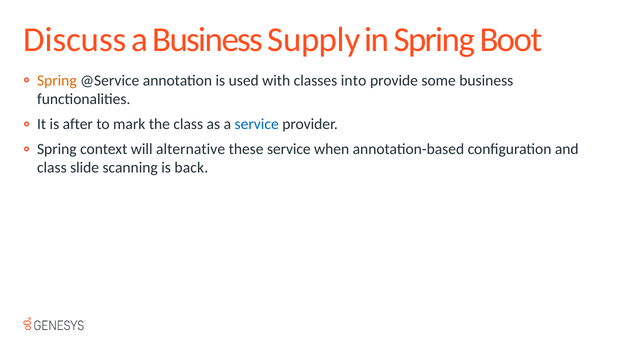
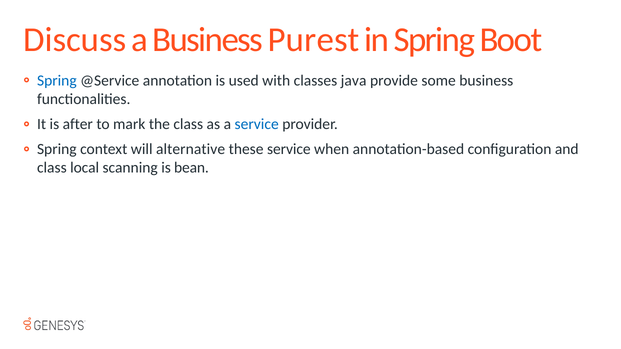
Supply: Supply -> Purest
Spring at (57, 81) colour: orange -> blue
into: into -> java
slide: slide -> local
back: back -> bean
